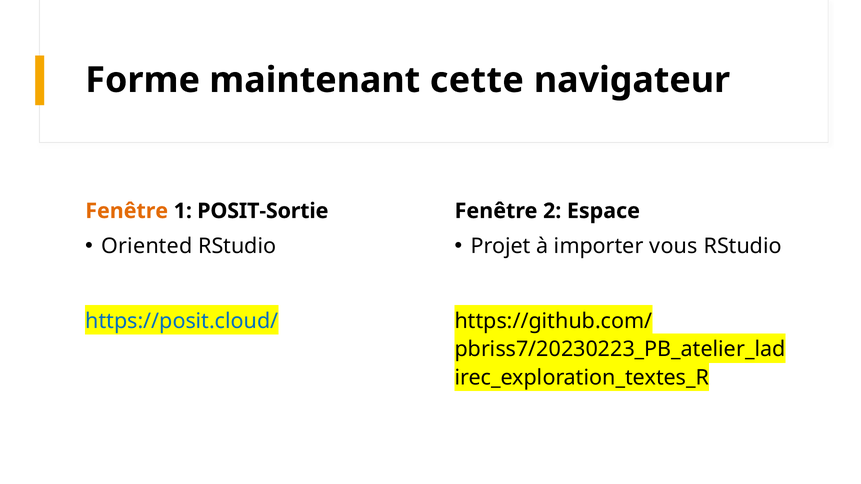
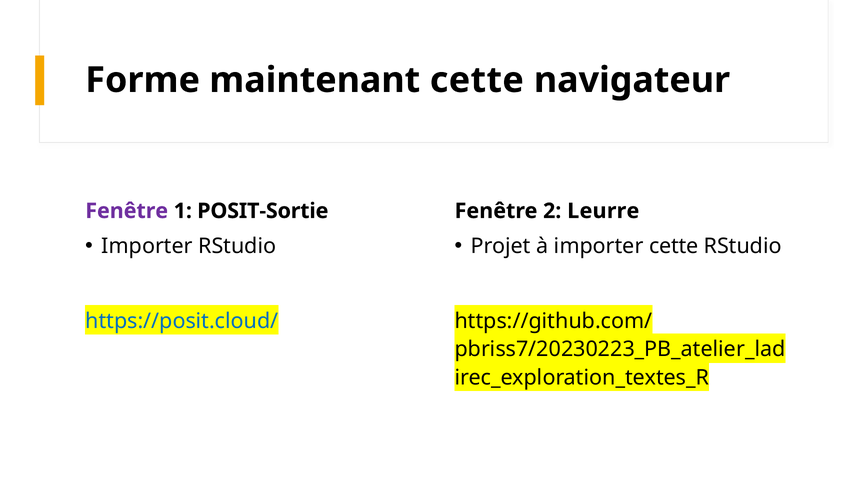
Fenêtre at (127, 211) colour: orange -> purple
Espace: Espace -> Leurre
Oriented at (147, 246): Oriented -> Importer
importer vous: vous -> cette
